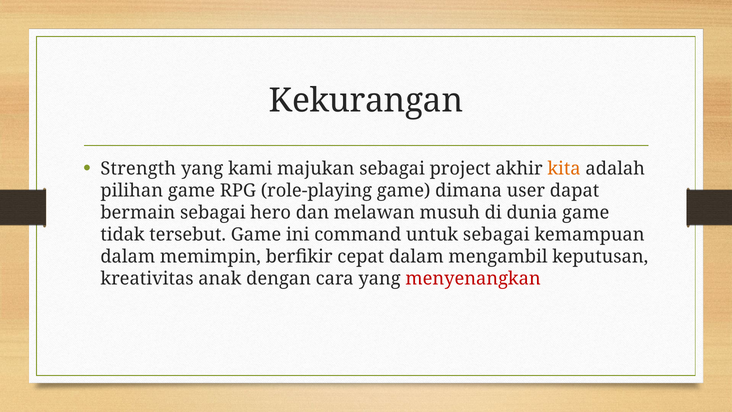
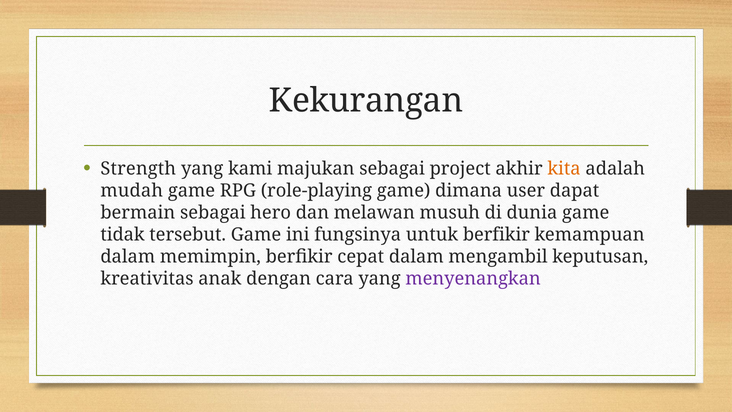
pilihan: pilihan -> mudah
command: command -> fungsinya
untuk sebagai: sebagai -> berfikir
menyenangkan colour: red -> purple
